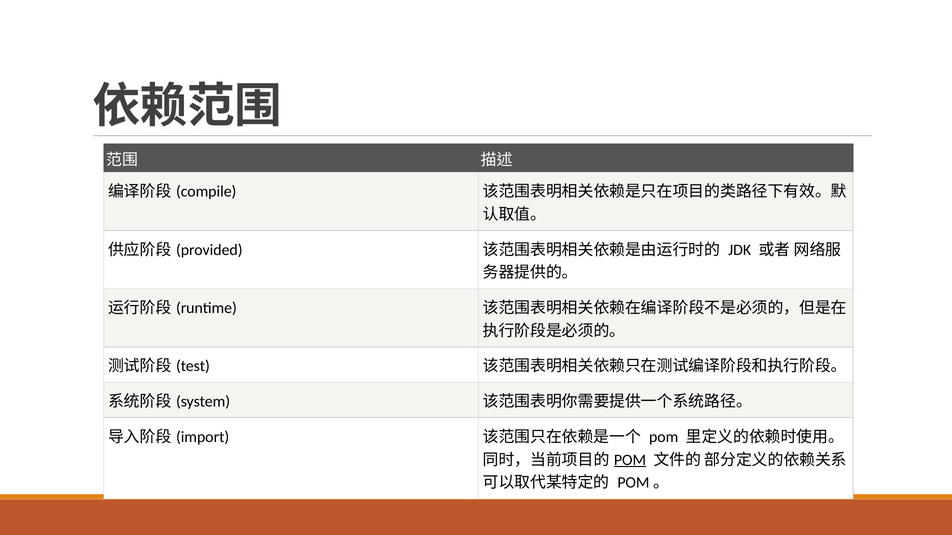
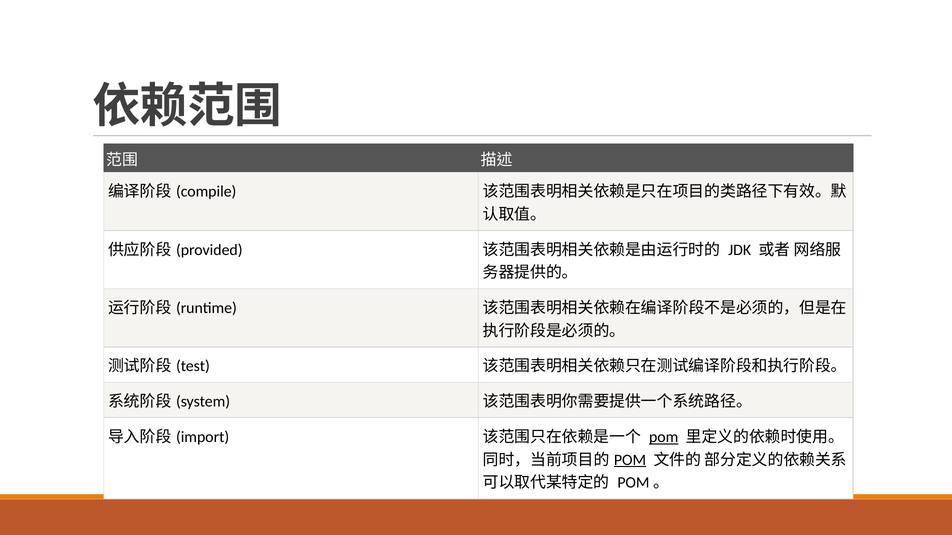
pom at (664, 437) underline: none -> present
